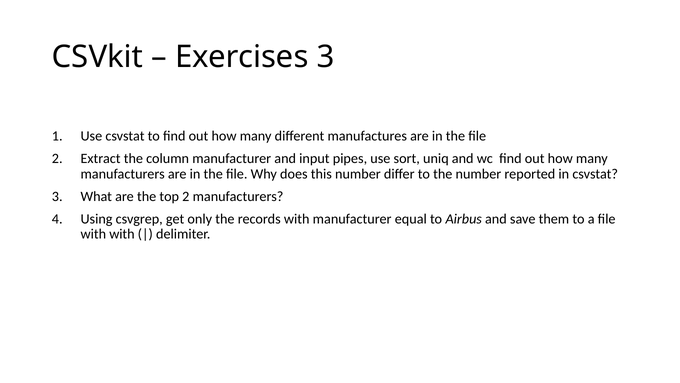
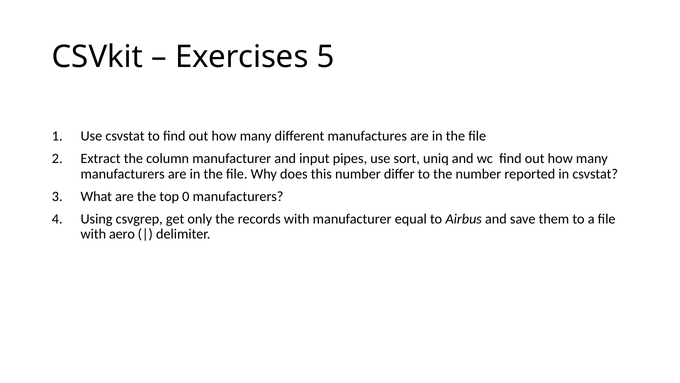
Exercises 3: 3 -> 5
top 2: 2 -> 0
with with: with -> aero
